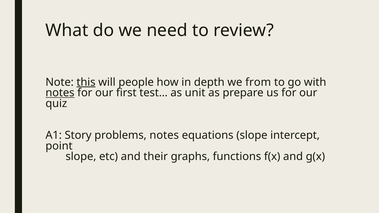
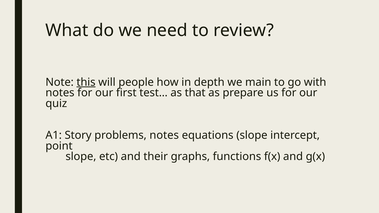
from: from -> main
notes at (60, 93) underline: present -> none
unit: unit -> that
